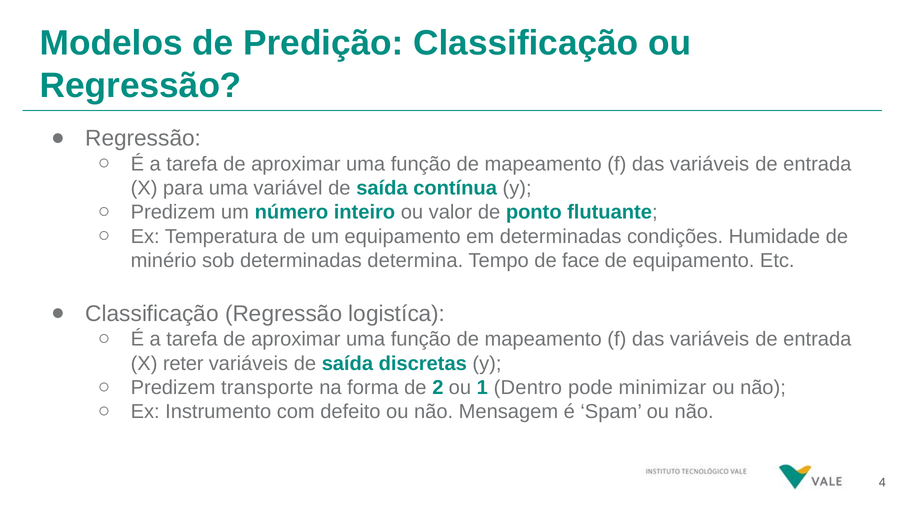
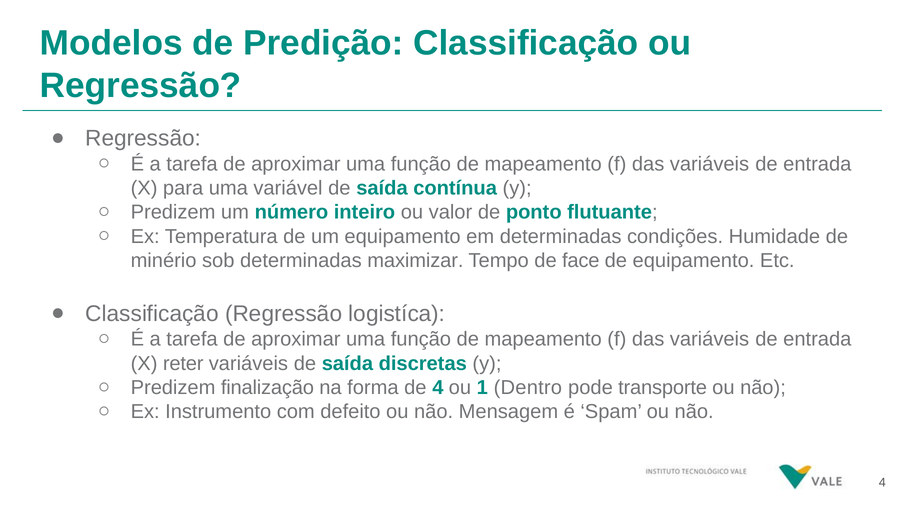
determina: determina -> maximizar
transporte: transporte -> finalização
de 2: 2 -> 4
minimizar: minimizar -> transporte
